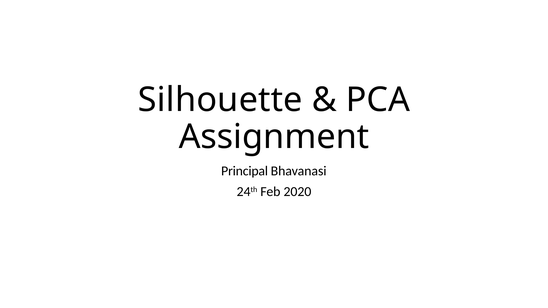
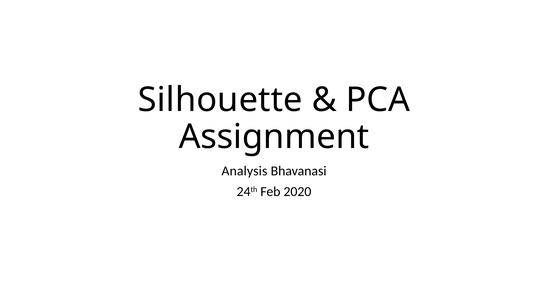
Principal: Principal -> Analysis
